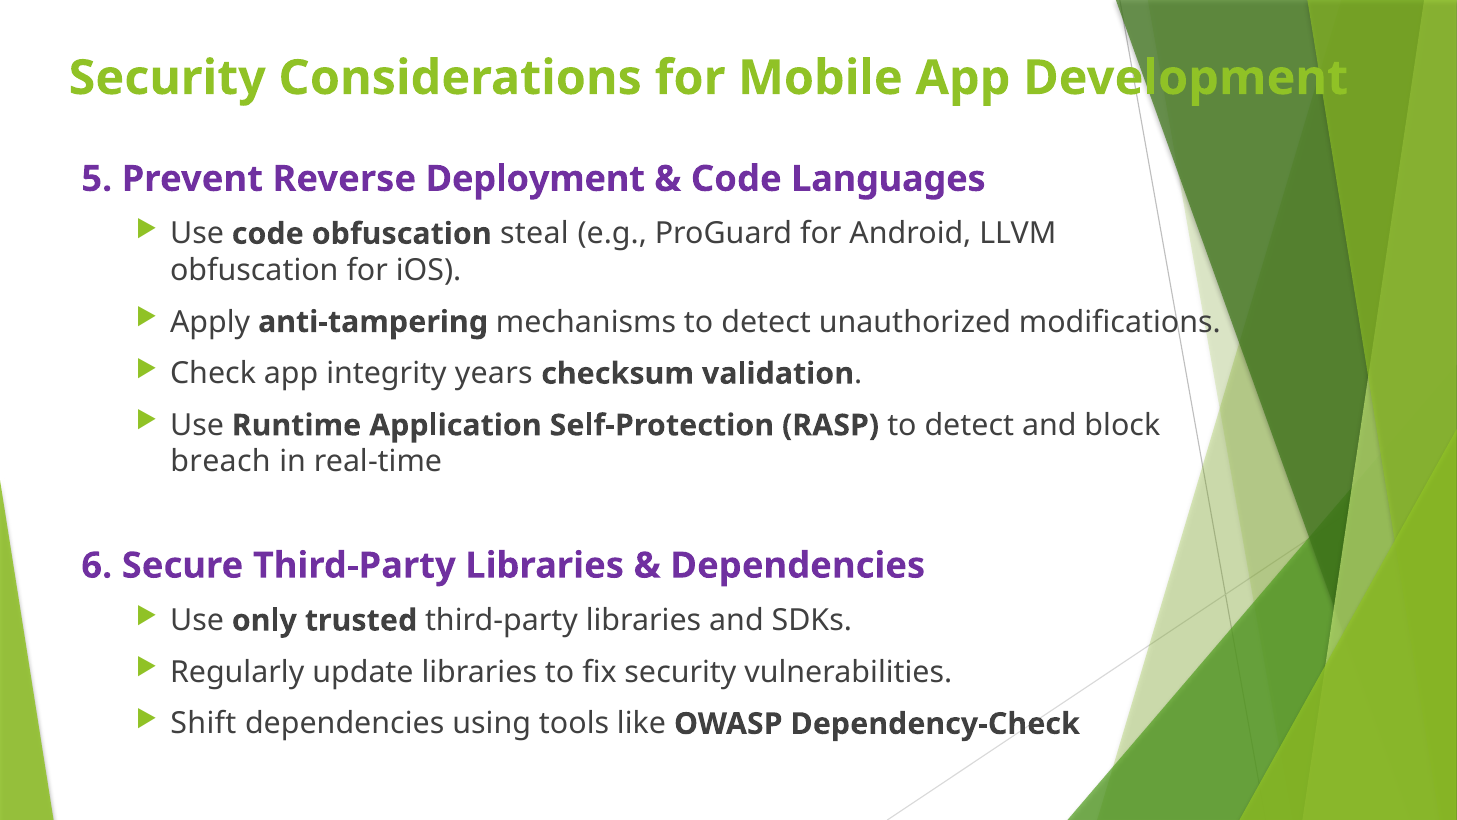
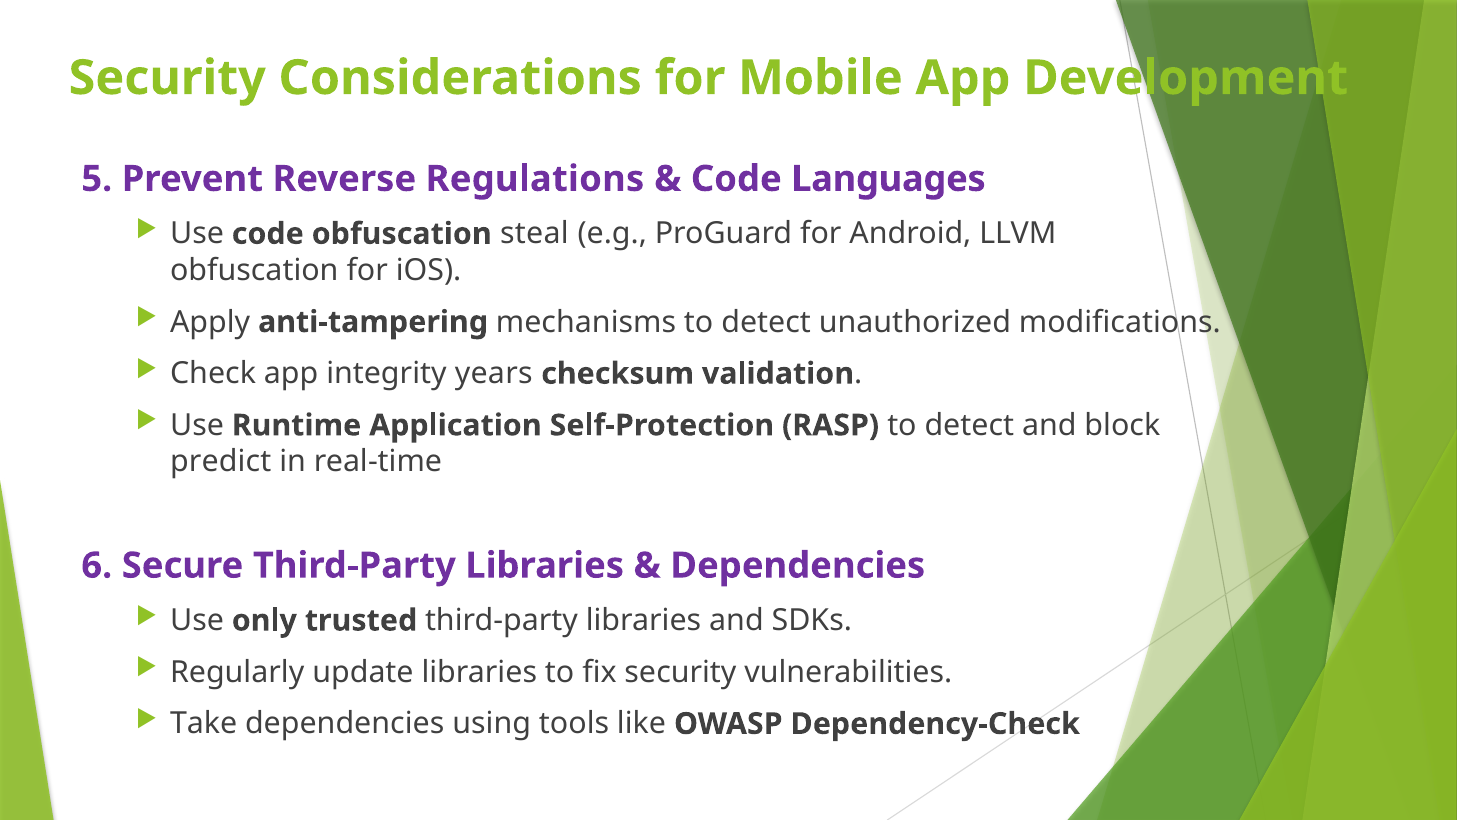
Deployment: Deployment -> Regulations
breach: breach -> predict
Shift: Shift -> Take
